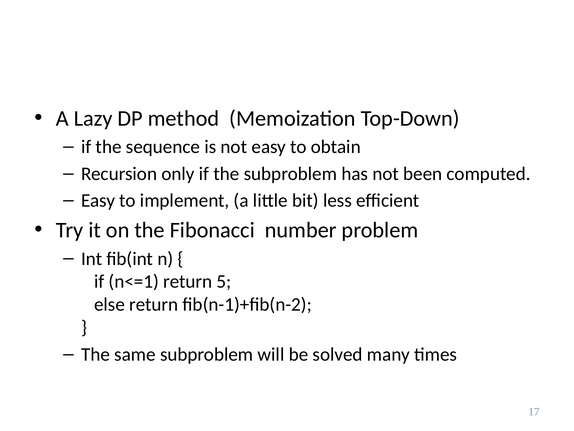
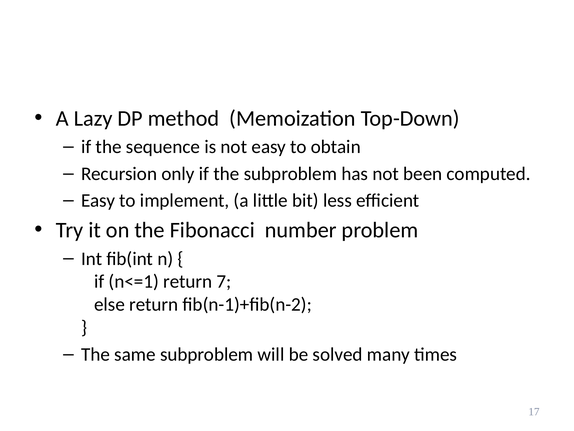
5: 5 -> 7
